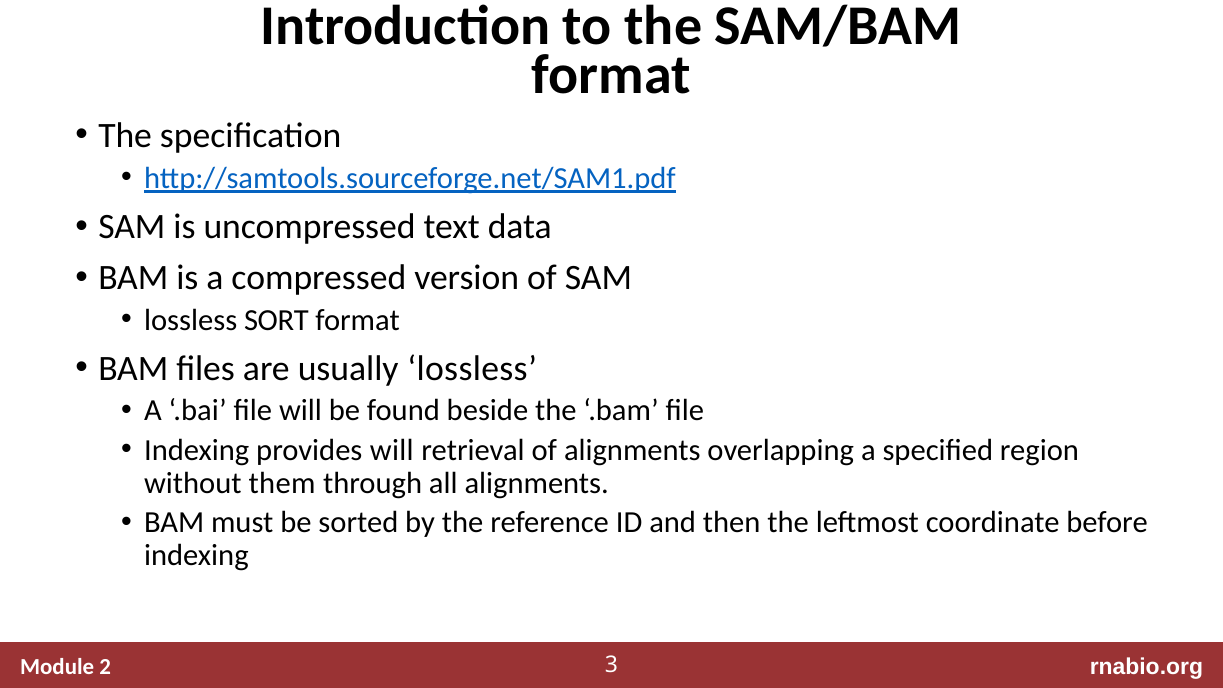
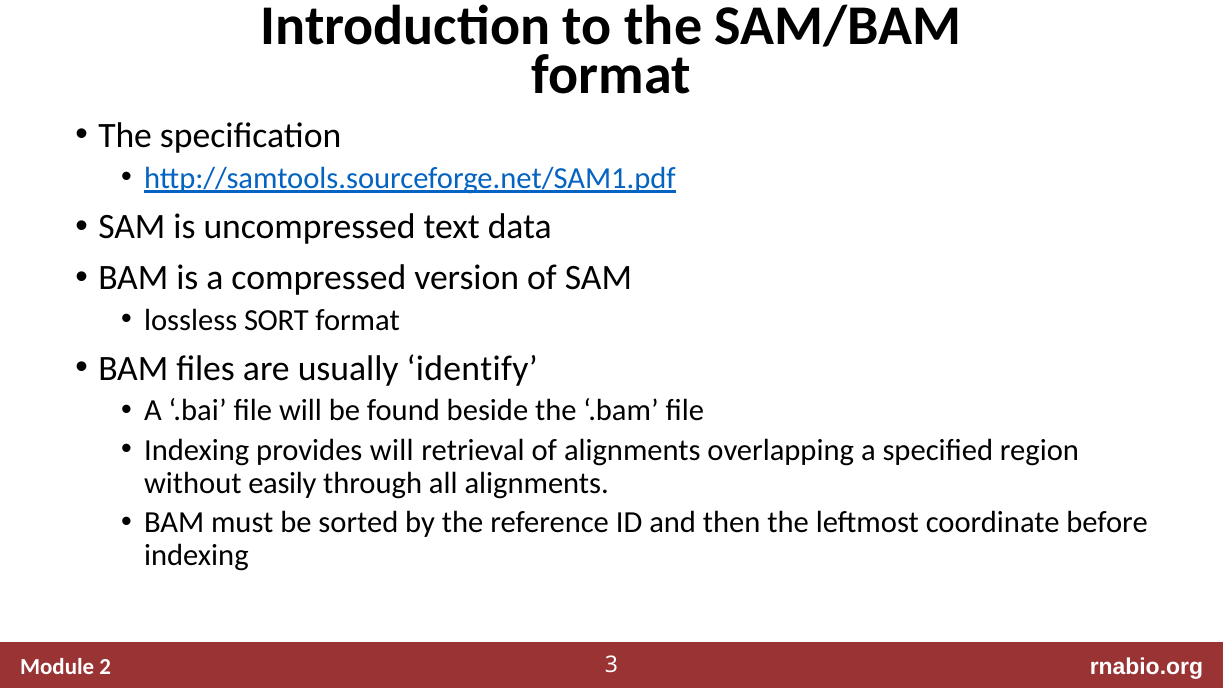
usually lossless: lossless -> identify
them: them -> easily
